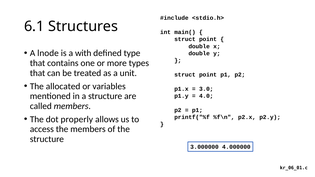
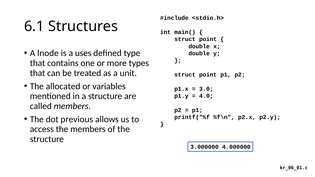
with: with -> uses
properly: properly -> previous
